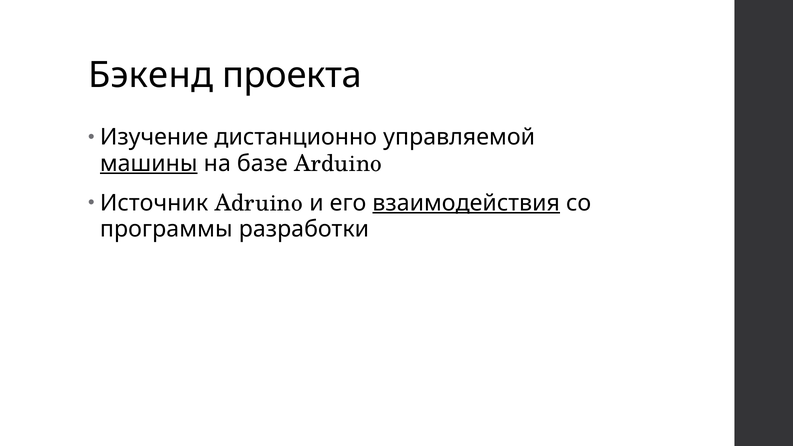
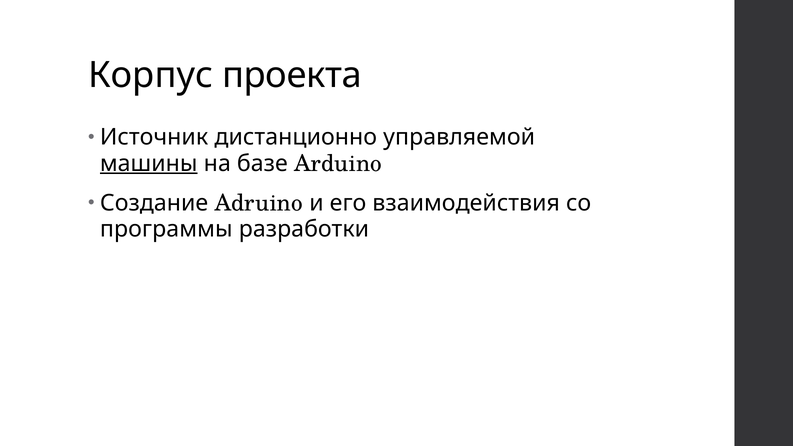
Бэкенд: Бэкенд -> Корпус
Изучение: Изучение -> Источник
Источник: Источник -> Создание
взаимодействия underline: present -> none
